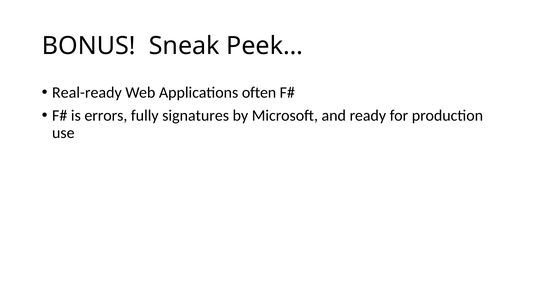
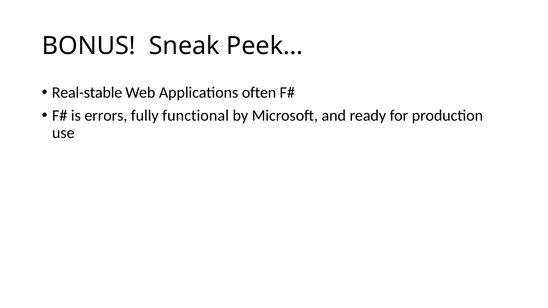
Real-ready: Real-ready -> Real-stable
signatures: signatures -> functional
